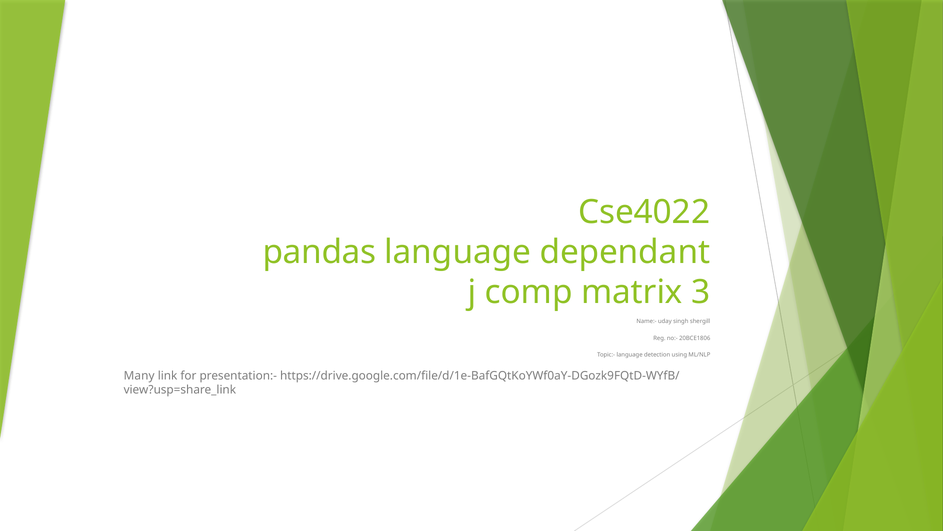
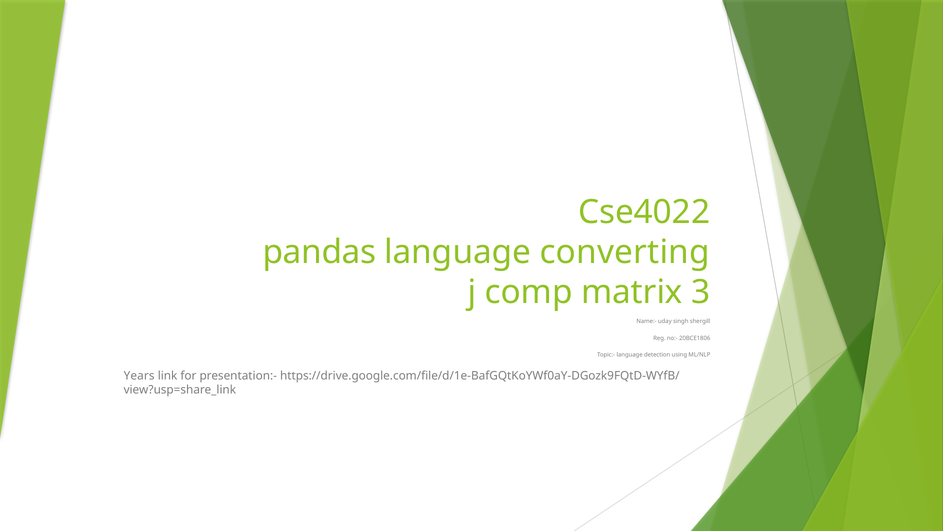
dependant: dependant -> converting
Many: Many -> Years
